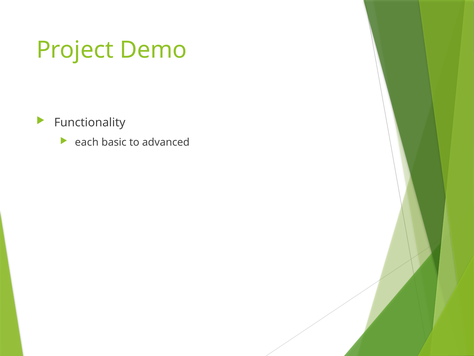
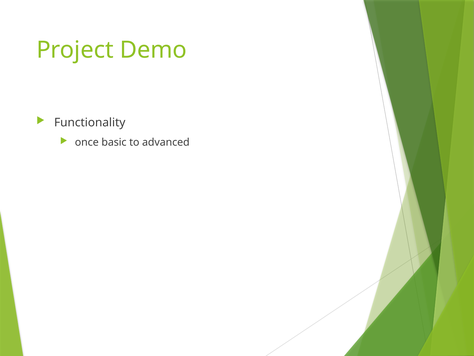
each: each -> once
